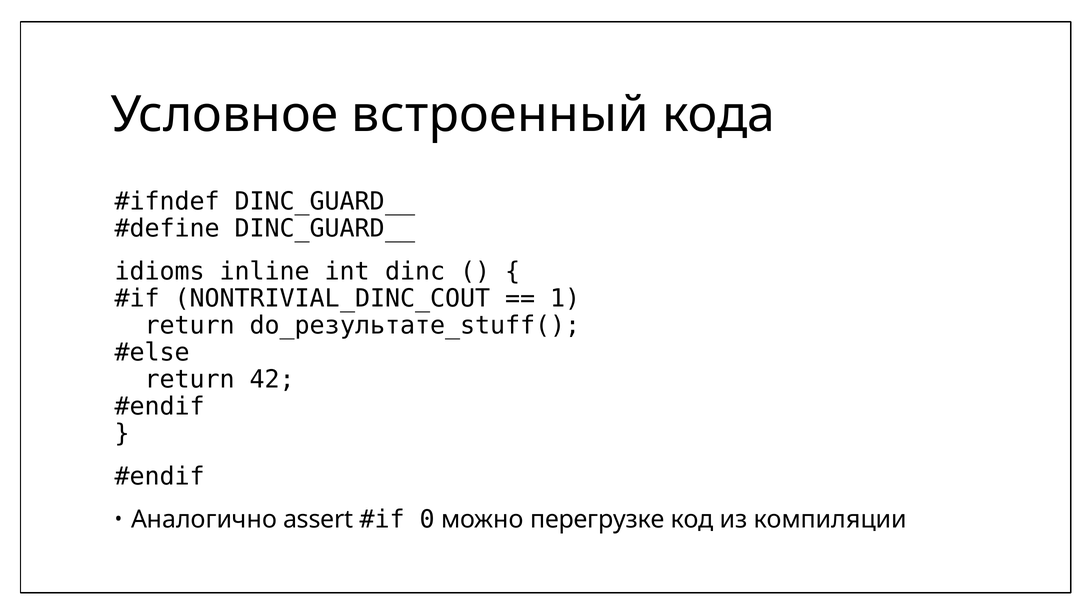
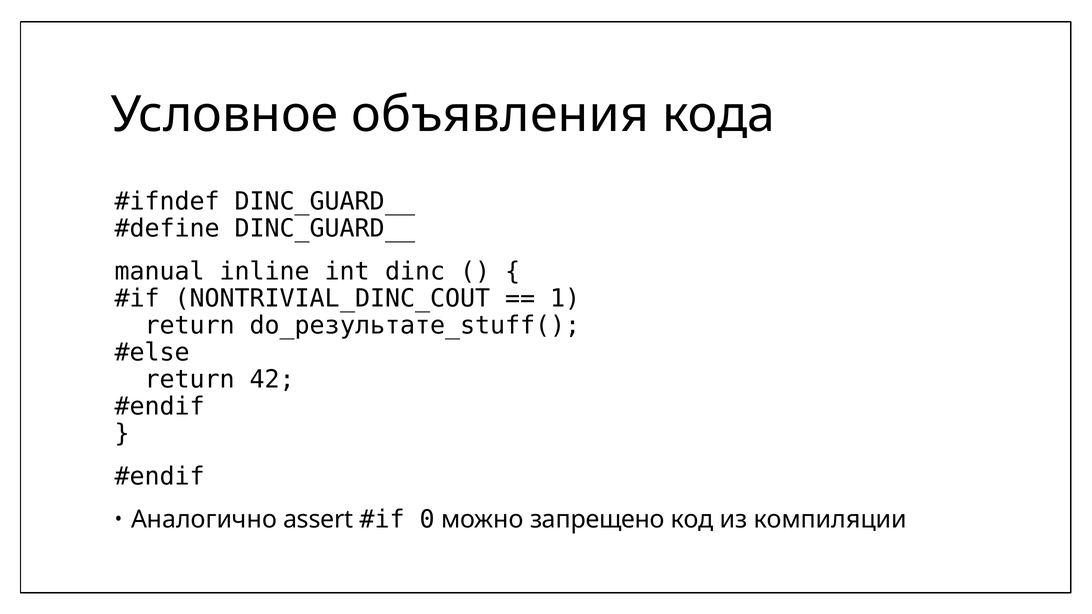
встроенный: встроенный -> объявления
idioms: idioms -> manual
перегрузке: перегрузке -> запрещено
